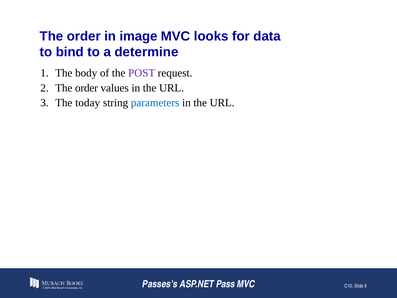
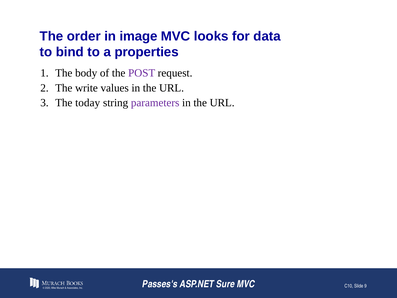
determine: determine -> properties
order at (87, 88): order -> write
parameters colour: blue -> purple
Pass: Pass -> Sure
